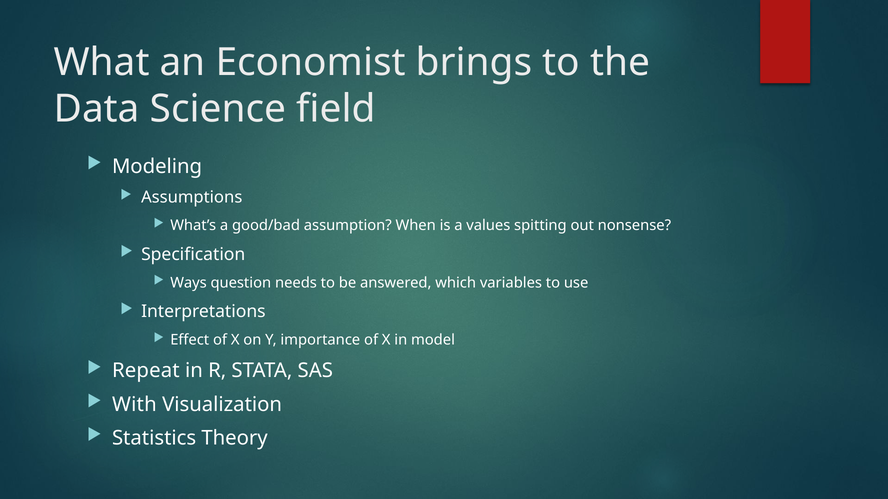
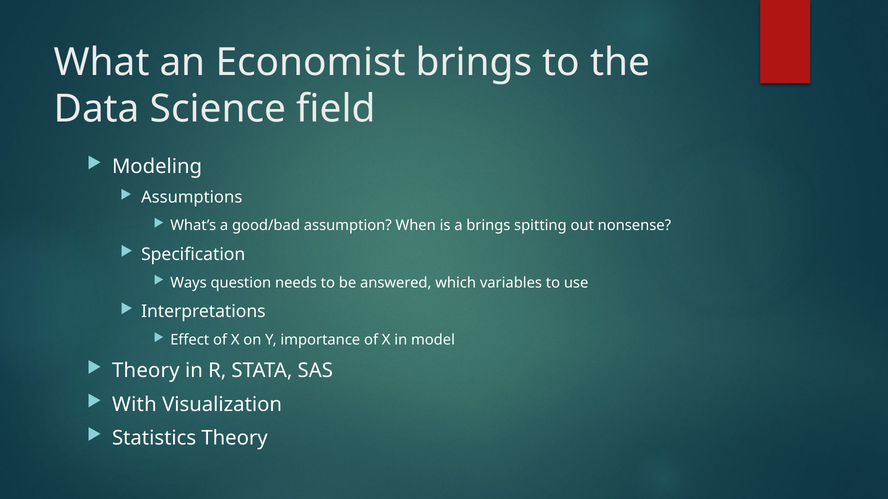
a values: values -> brings
Repeat at (146, 371): Repeat -> Theory
